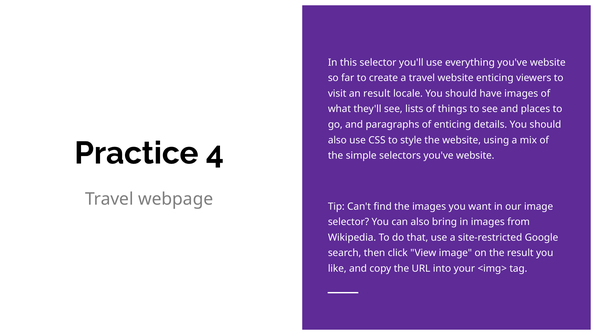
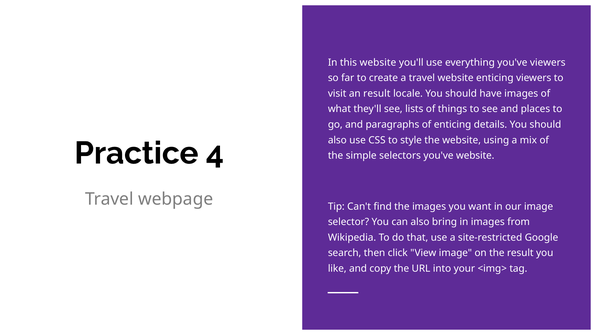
this selector: selector -> website
everything you've website: website -> viewers
